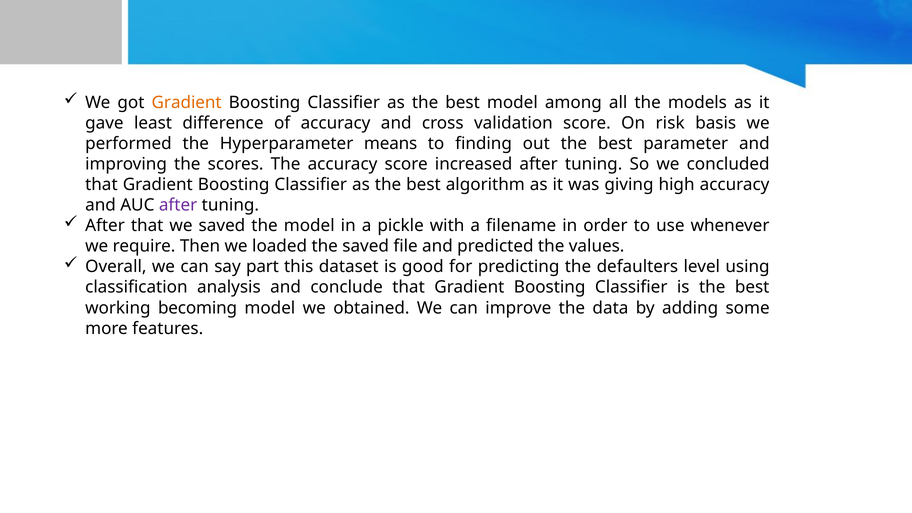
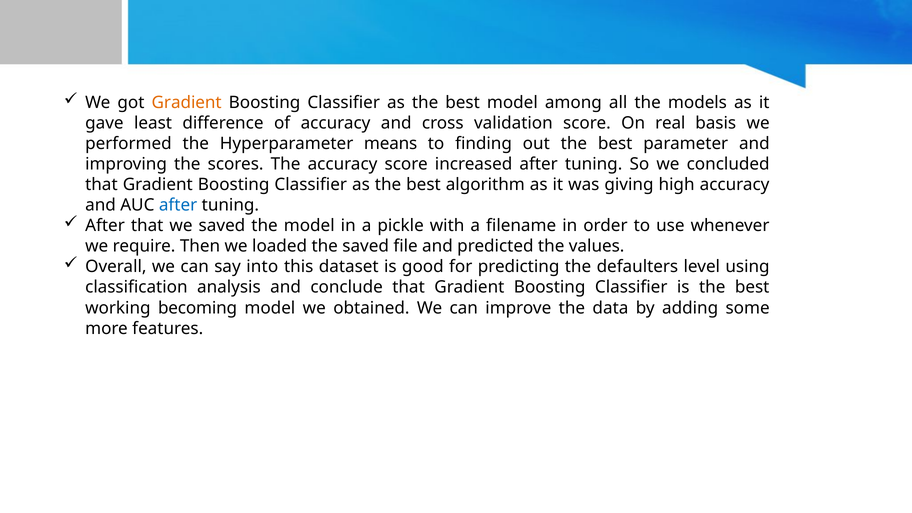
risk: risk -> real
after at (178, 205) colour: purple -> blue
part: part -> into
